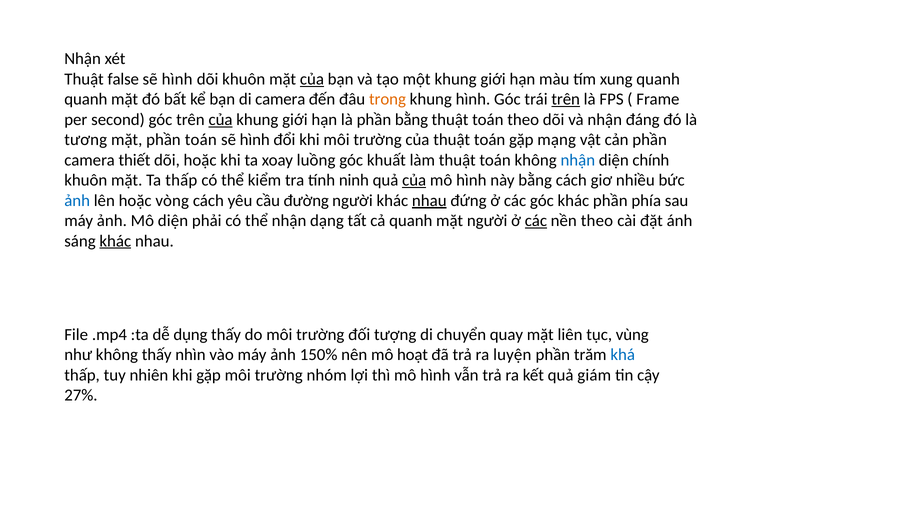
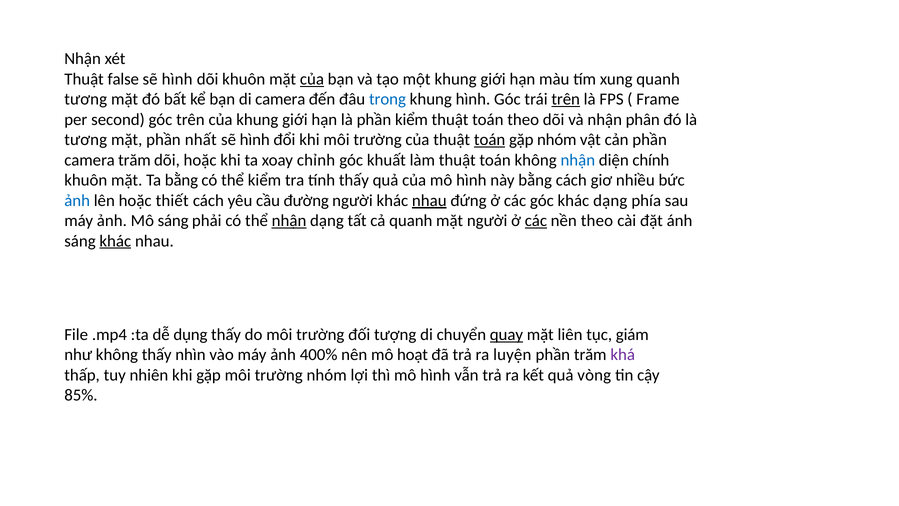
quanh at (86, 99): quanh -> tương
trong colour: orange -> blue
của at (221, 119) underline: present -> none
phần bằng: bằng -> kiểm
đáng: đáng -> phân
phần toán: toán -> nhất
toán at (490, 140) underline: none -> present
gặp mạng: mạng -> nhóm
camera thiết: thiết -> trăm
luồng: luồng -> chỉnh
Ta thấp: thấp -> bằng
tính ninh: ninh -> thấy
của at (414, 180) underline: present -> none
vòng: vòng -> thiết
khác phần: phần -> dạng
Mô diện: diện -> sáng
nhận at (289, 221) underline: none -> present
quay underline: none -> present
vùng: vùng -> giám
150%: 150% -> 400%
khá colour: blue -> purple
giám: giám -> vòng
27%: 27% -> 85%
